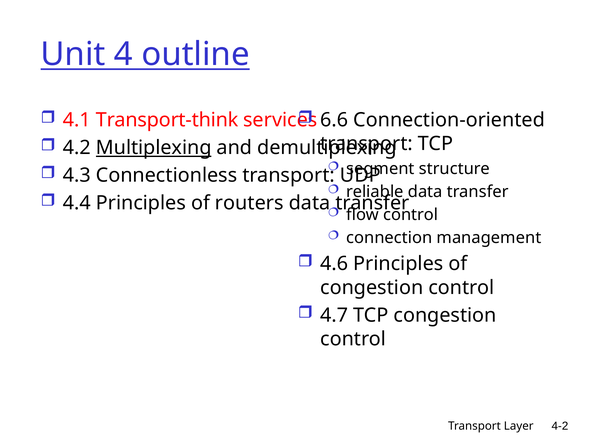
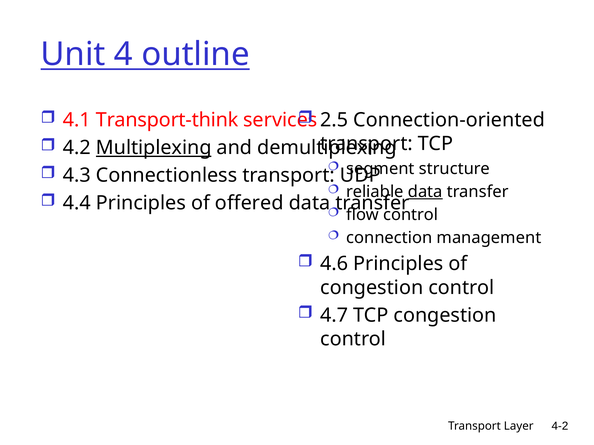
6.6: 6.6 -> 2.5
data at (425, 192) underline: none -> present
routers: routers -> offered
